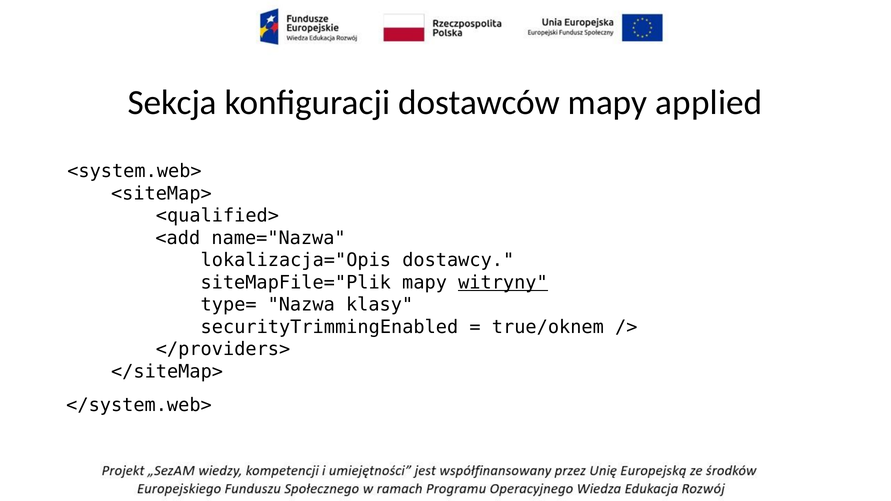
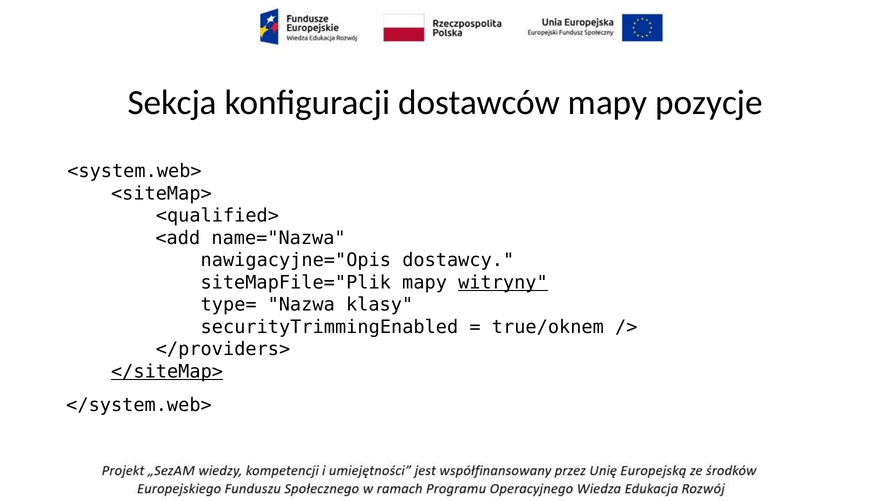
applied: applied -> pozycje
lokalizacja="Opis: lokalizacja="Opis -> nawigacyjne="Opis
</siteMap> underline: none -> present
